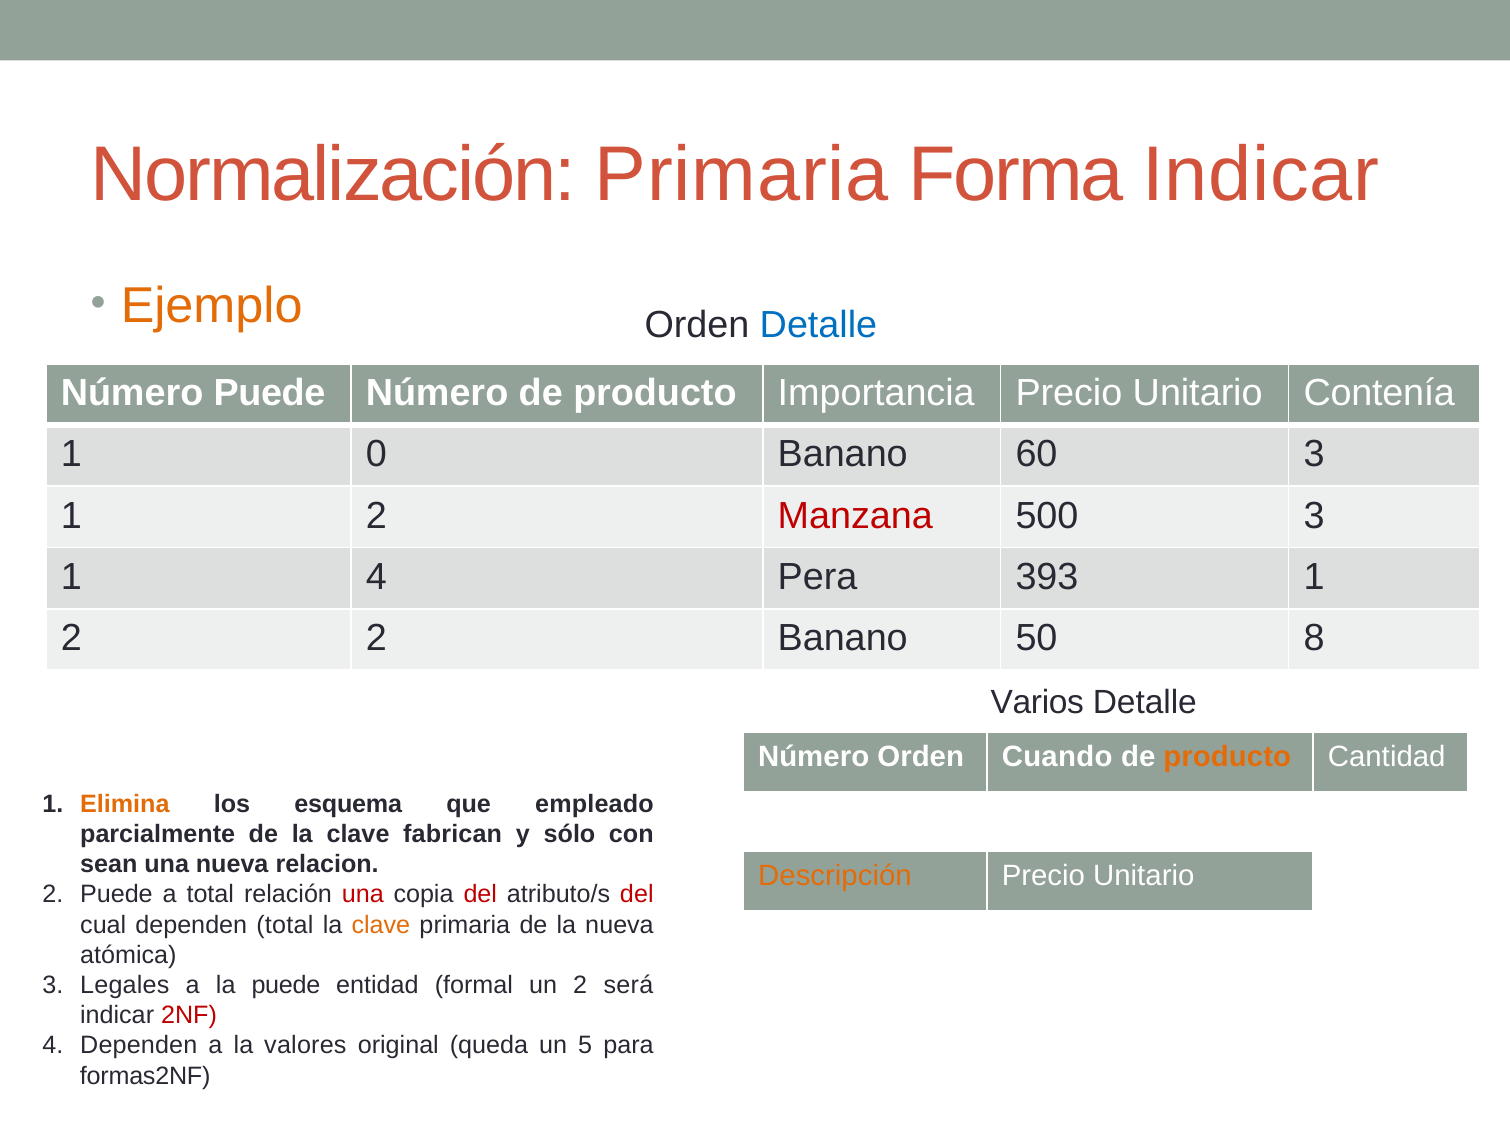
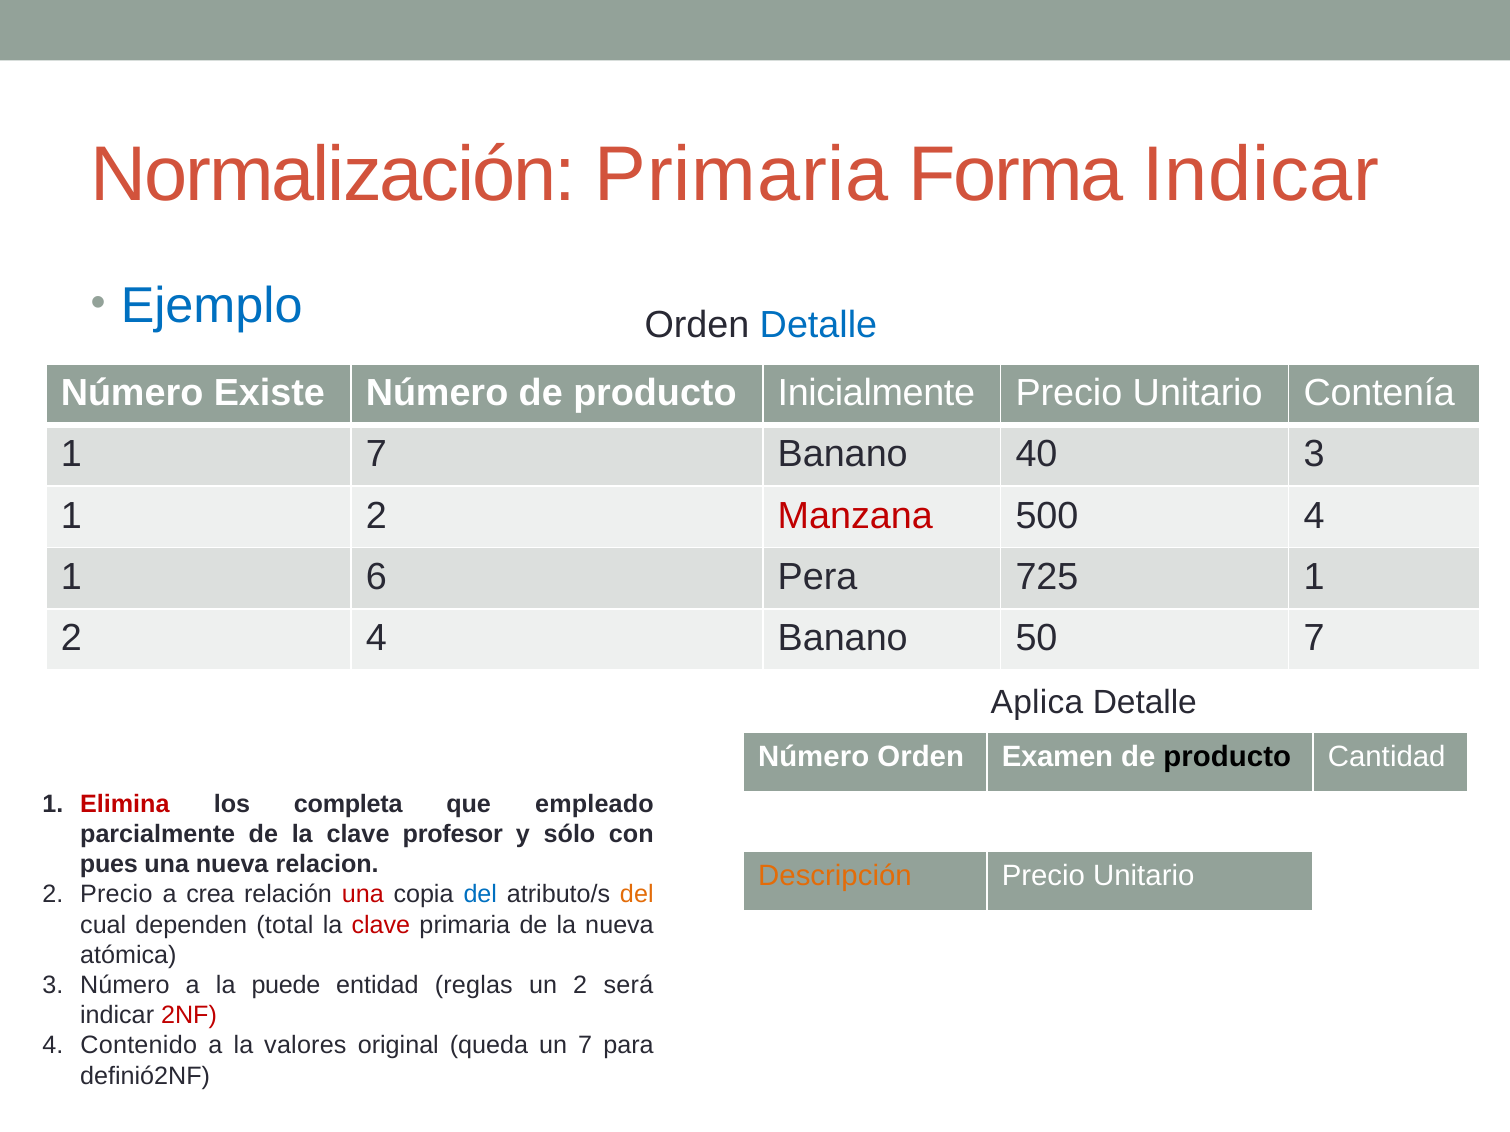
Ejemplo colour: orange -> blue
Número Puede: Puede -> Existe
Importancia: Importancia -> Inicialmente
1 0: 0 -> 7
60: 60 -> 40
500 3: 3 -> 4
1 4: 4 -> 6
393: 393 -> 725
2 2: 2 -> 4
50 8: 8 -> 7
Varios: Varios -> Aplica
Cuando: Cuando -> Examen
producto at (1227, 757) colour: orange -> black
Elimina colour: orange -> red
esquema: esquema -> completa
fabrican: fabrican -> profesor
sean: sean -> pues
2 Puede: Puede -> Precio
a total: total -> crea
del at (480, 895) colour: red -> blue
del at (637, 895) colour: red -> orange
clave at (381, 925) colour: orange -> red
3 Legales: Legales -> Número
formal: formal -> reglas
Dependen at (139, 1046): Dependen -> Contenido
un 5: 5 -> 7
formas2NF: formas2NF -> definió2NF
